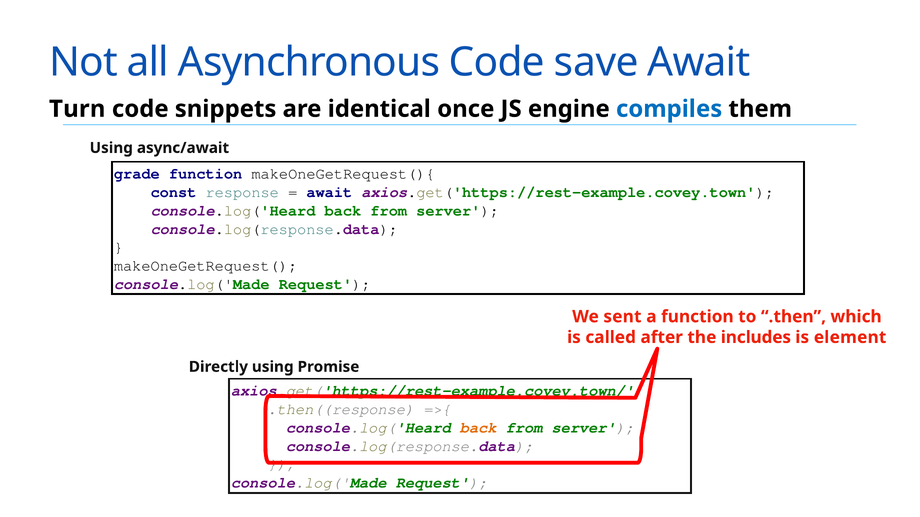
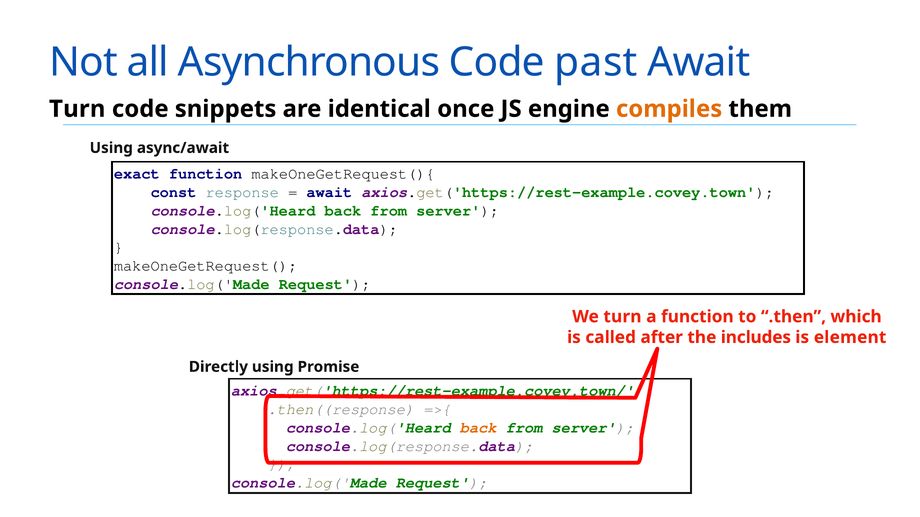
save: save -> past
compiles colour: blue -> orange
grade: grade -> exact
We sent: sent -> turn
